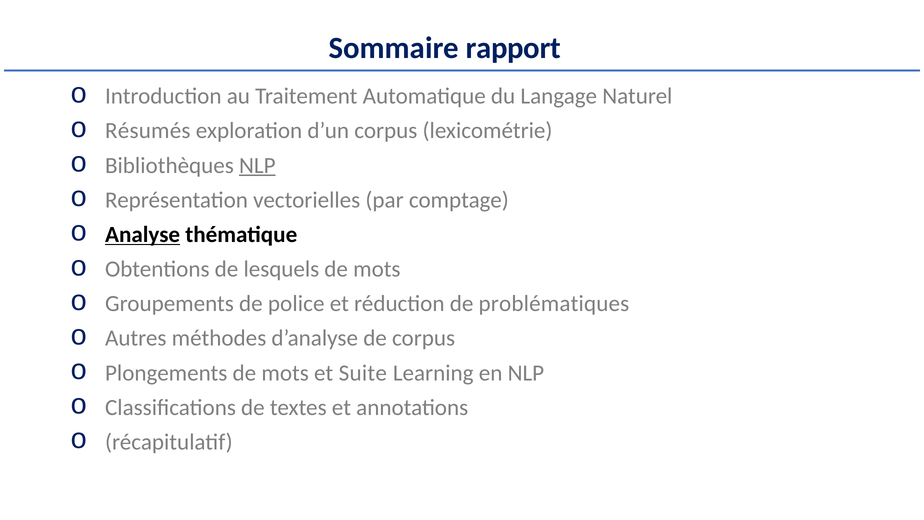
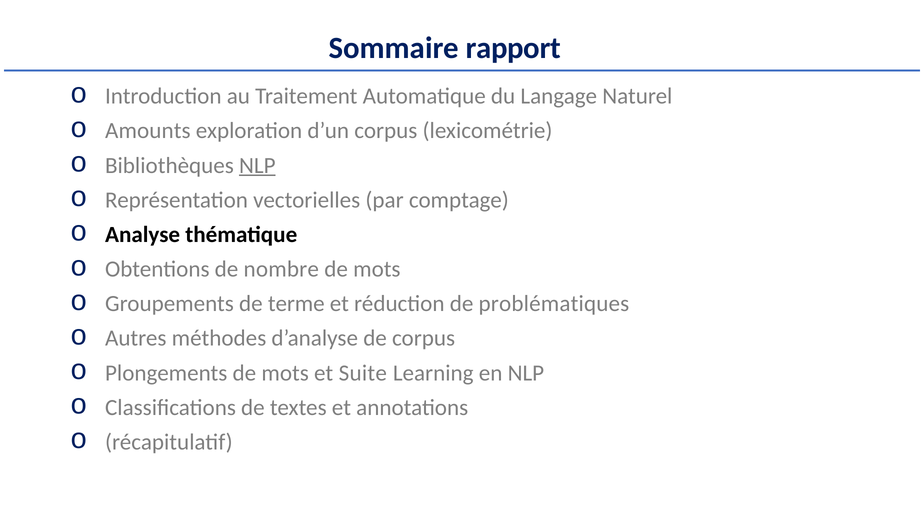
Résumés: Résumés -> Amounts
Analyse underline: present -> none
lesquels: lesquels -> nombre
police: police -> terme
